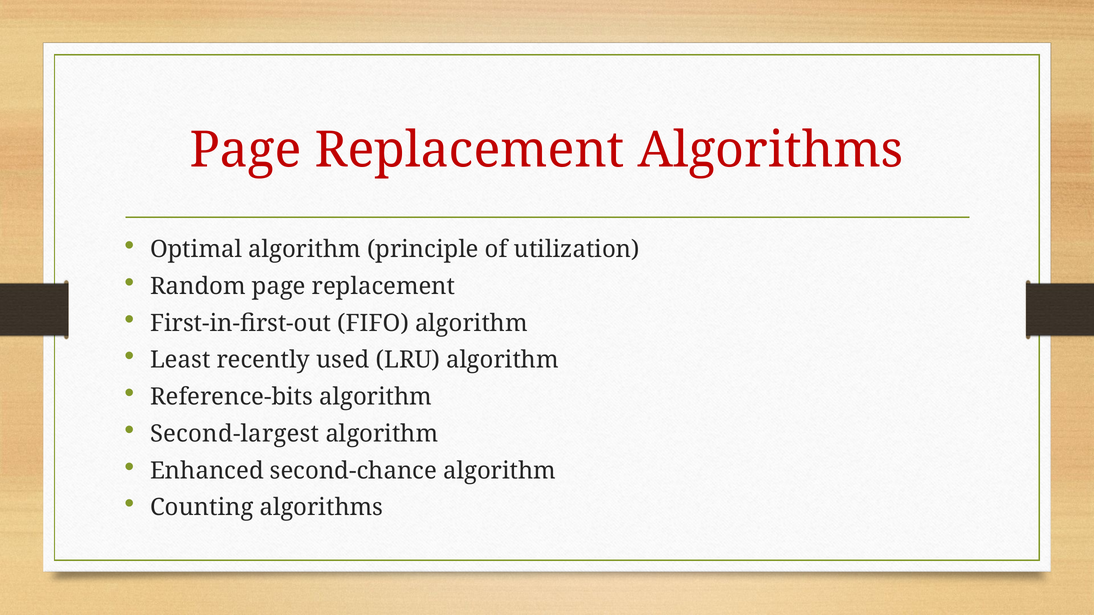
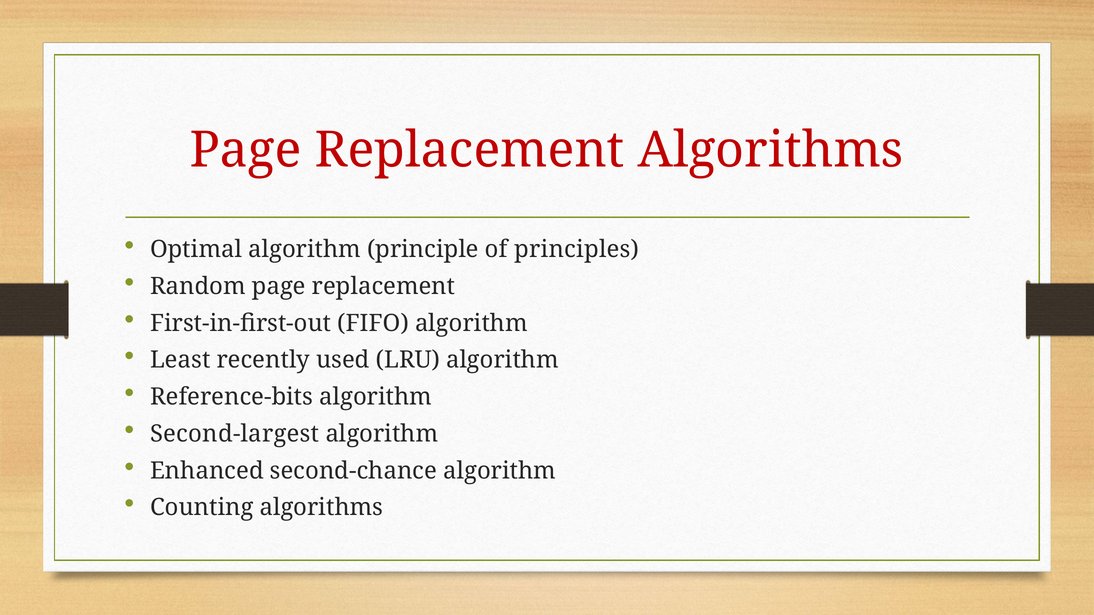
utilization: utilization -> principles
